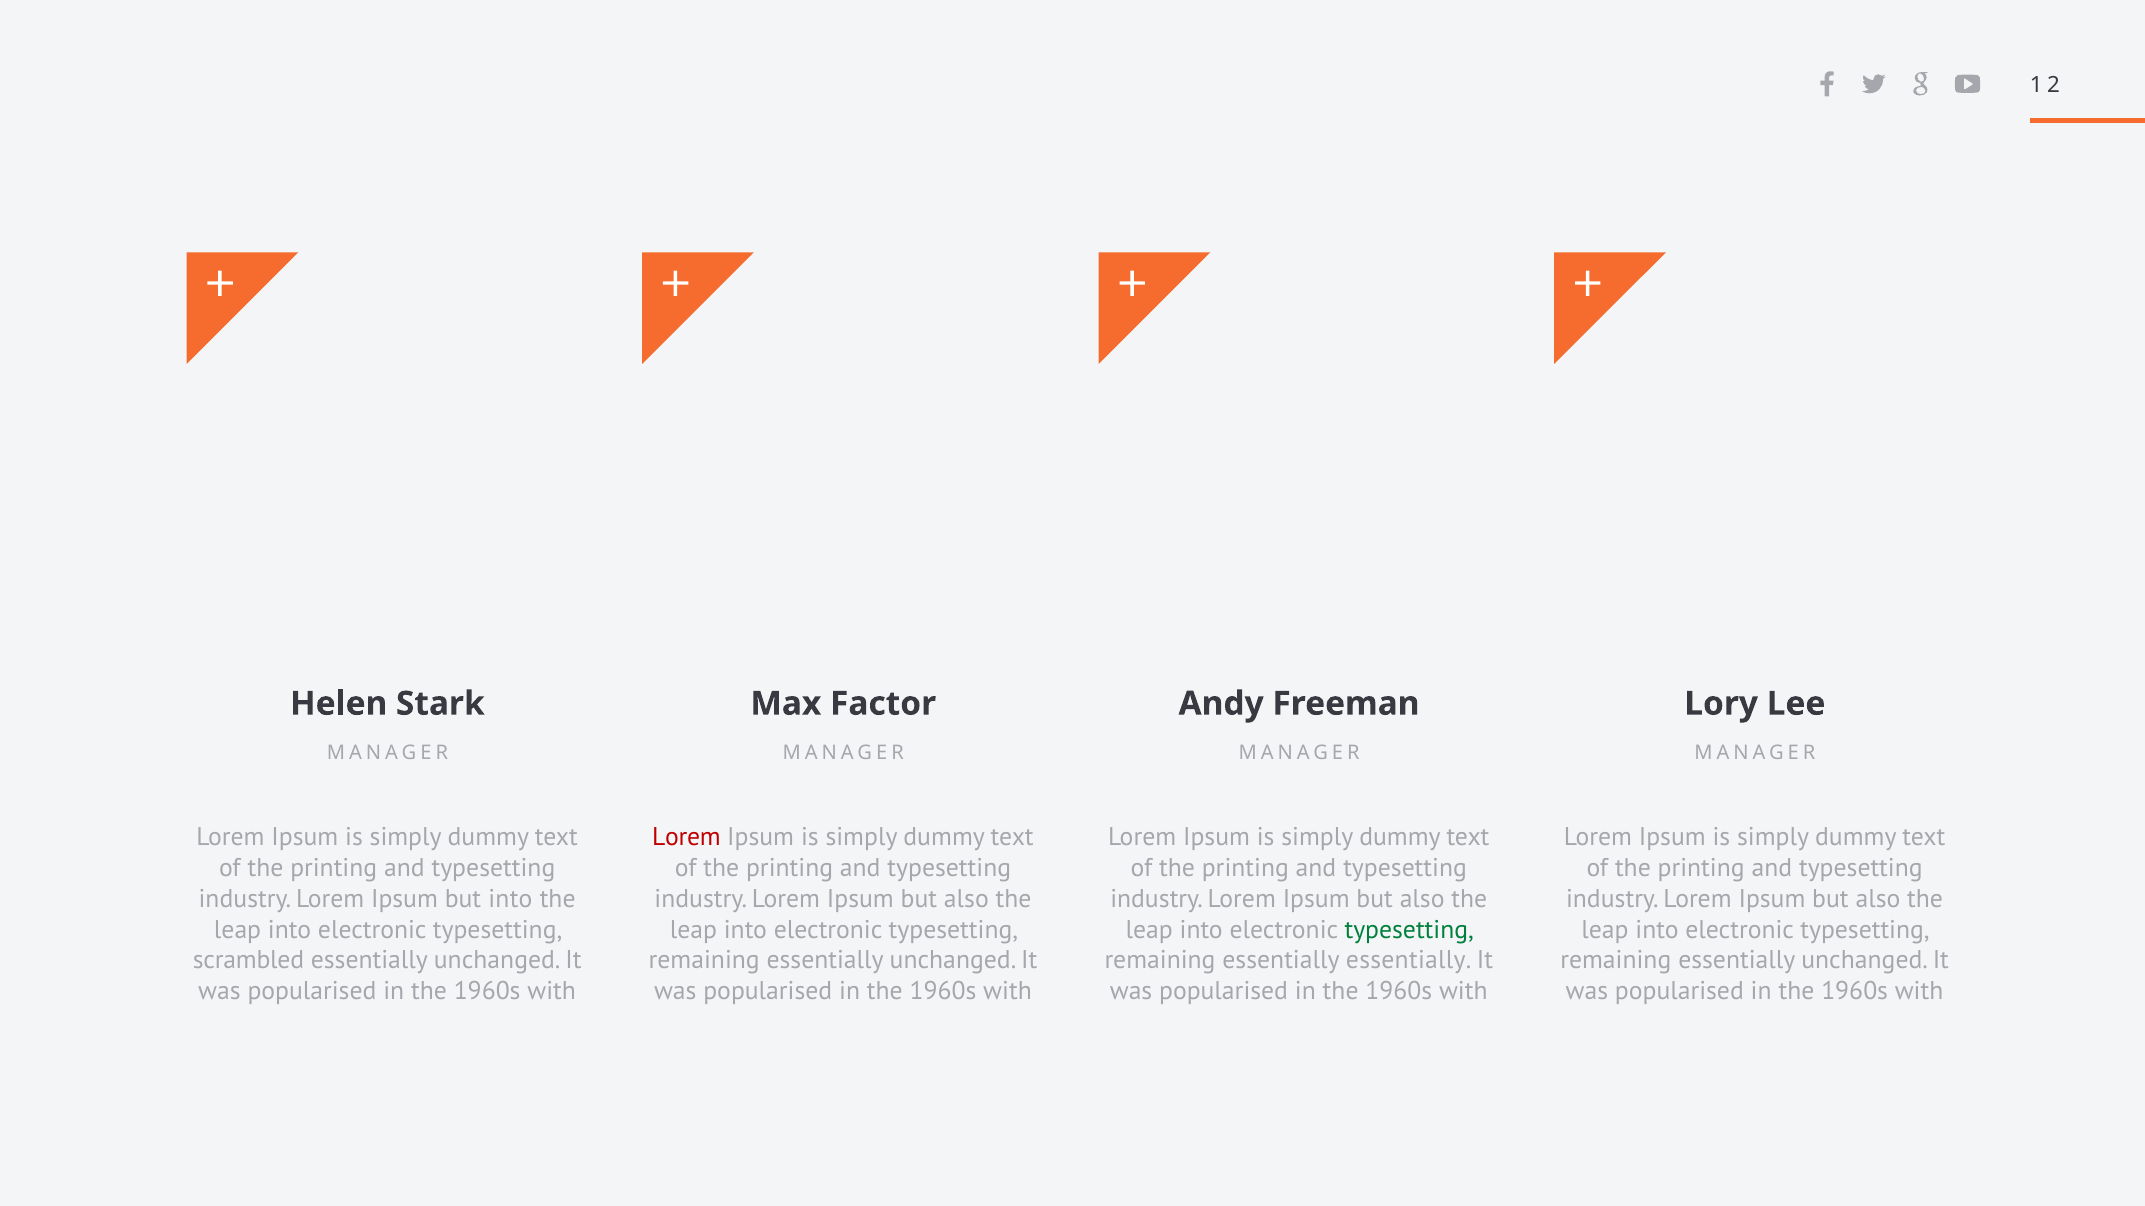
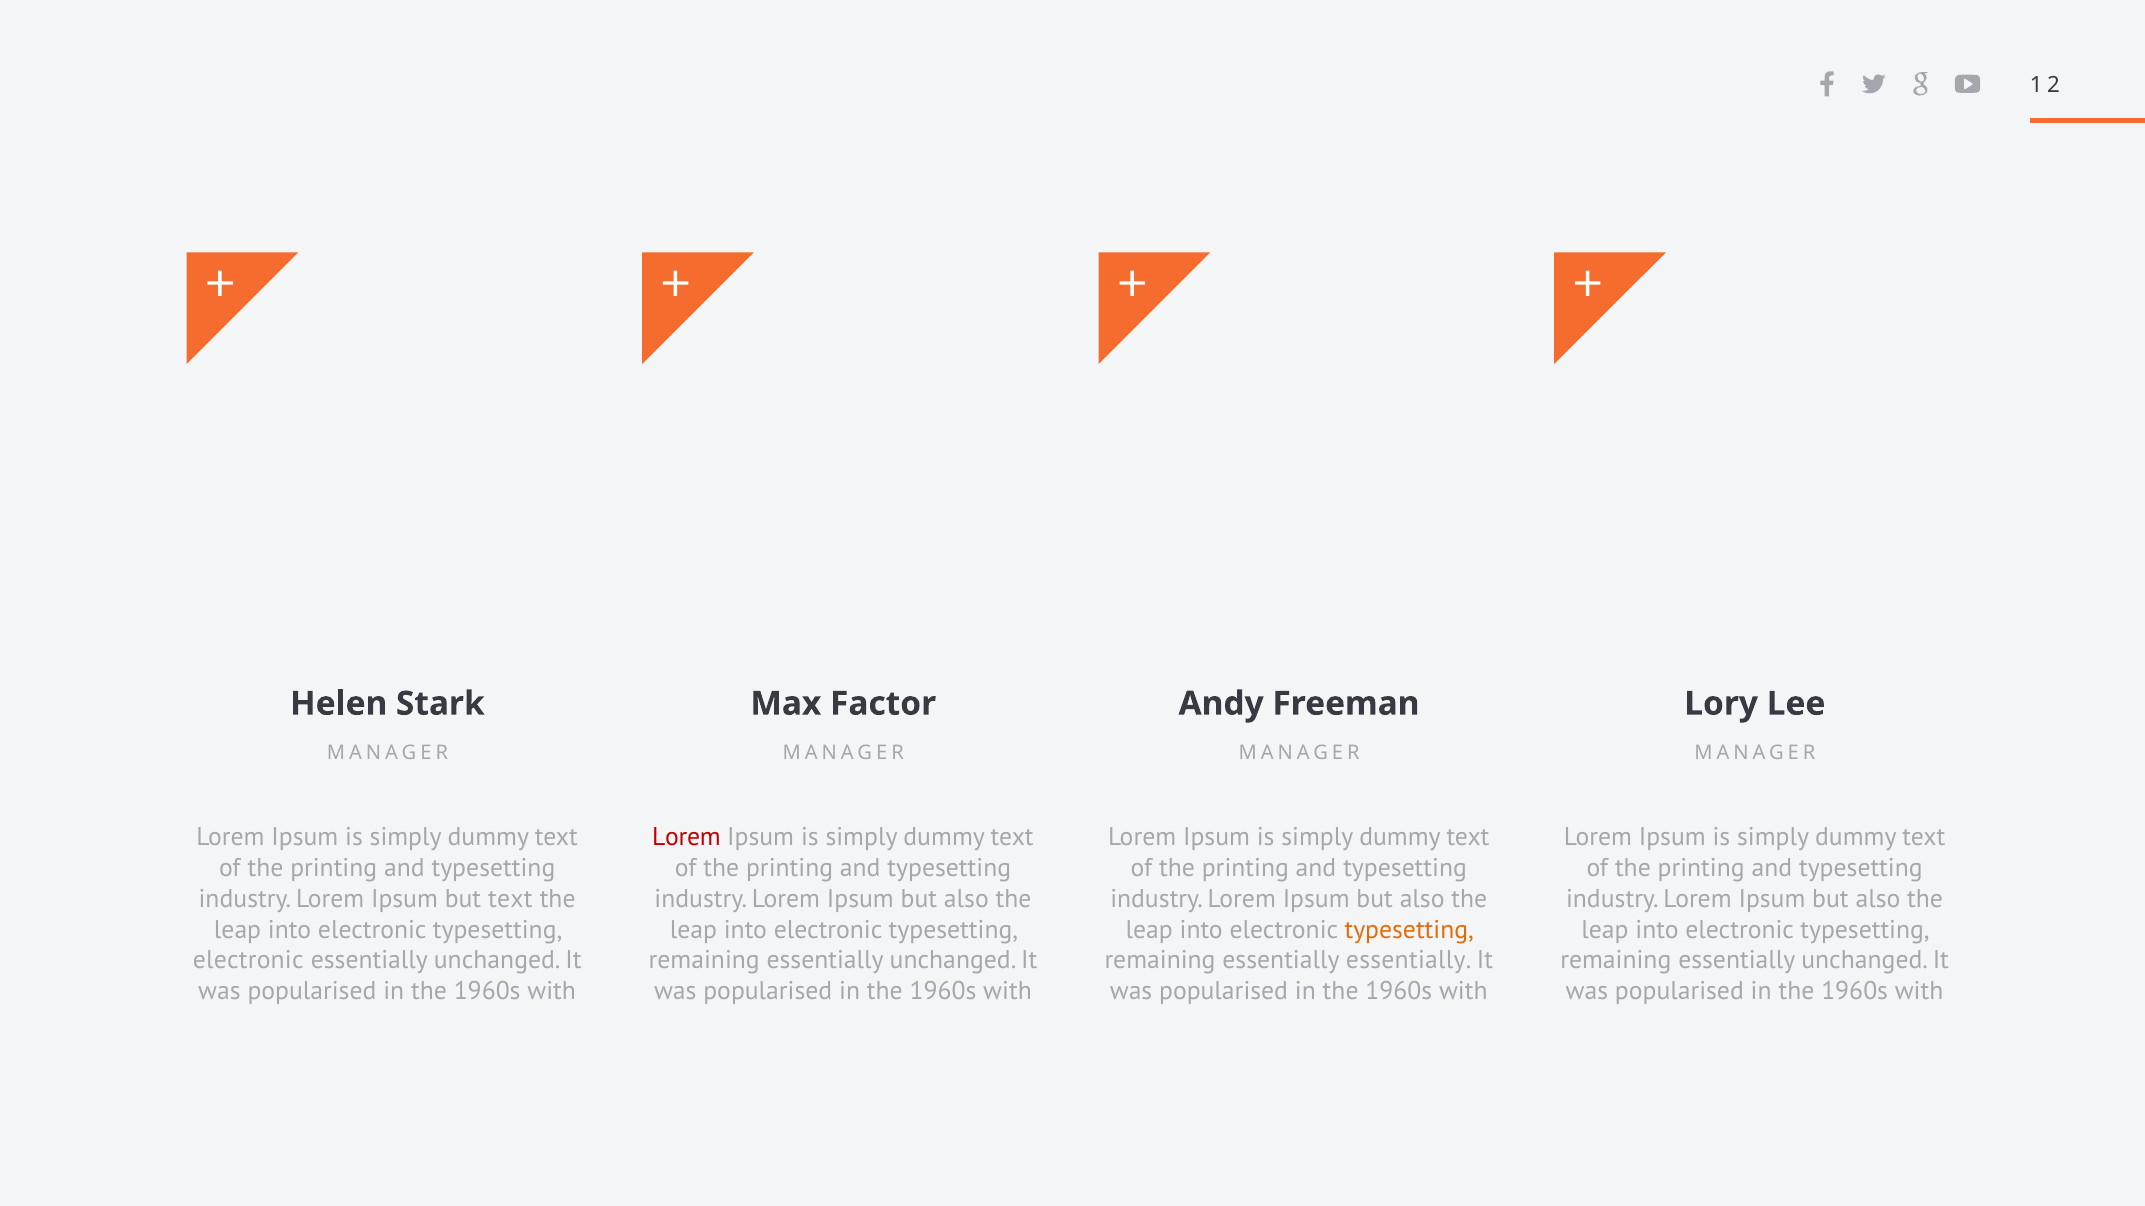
but into: into -> text
typesetting at (1409, 930) colour: green -> orange
scrambled at (248, 961): scrambled -> electronic
